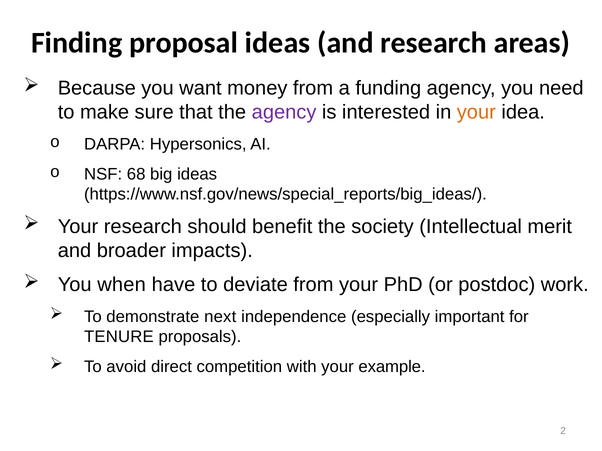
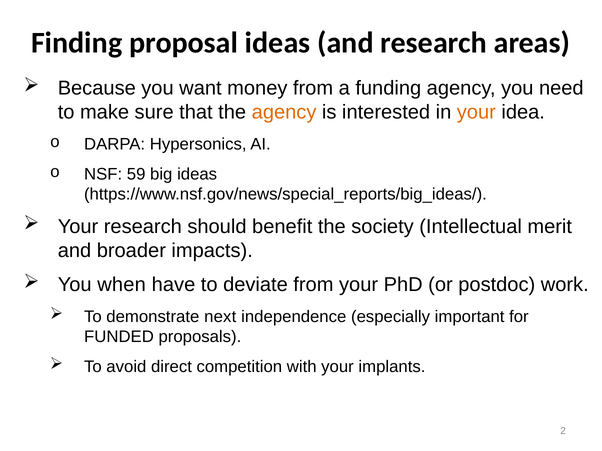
agency at (284, 112) colour: purple -> orange
68: 68 -> 59
TENURE: TENURE -> FUNDED
example: example -> implants
